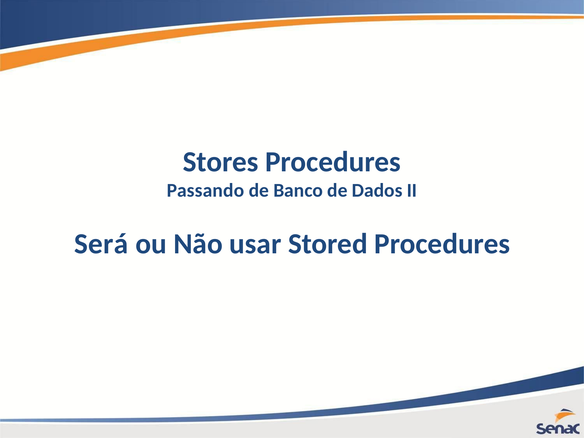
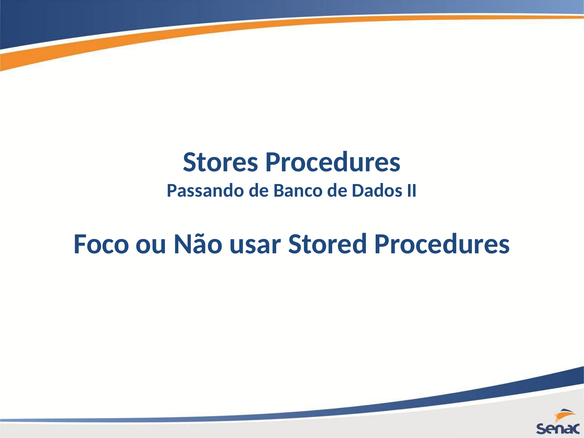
Será: Será -> Foco
